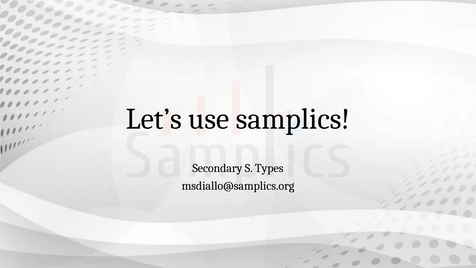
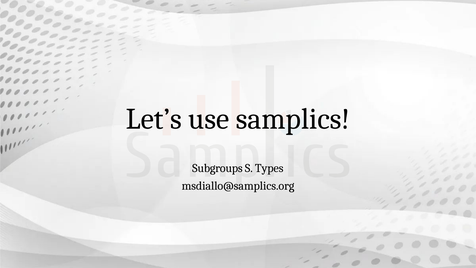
Secondary: Secondary -> Subgroups
